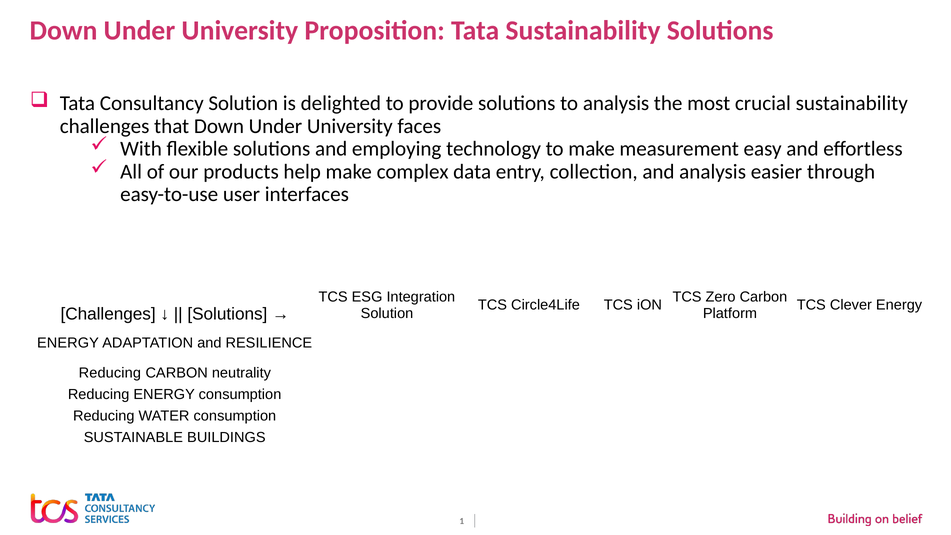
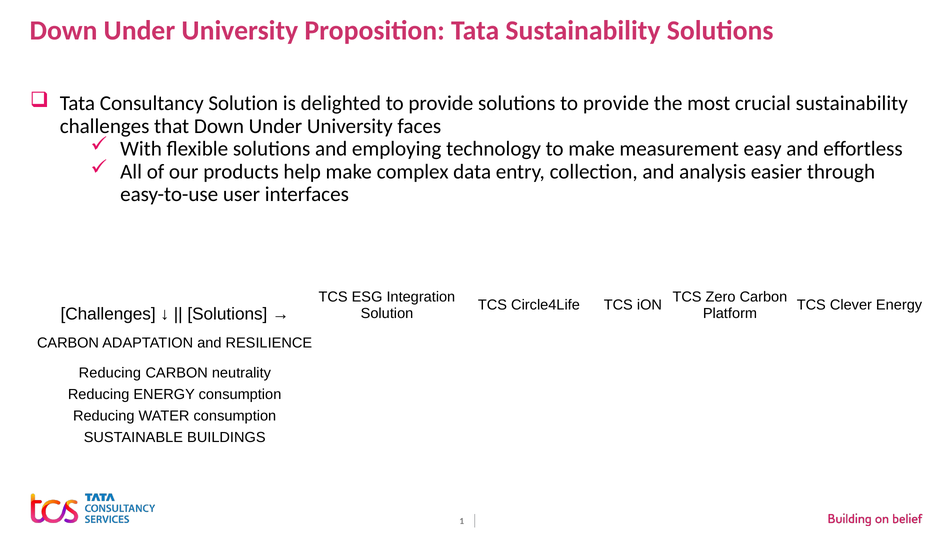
solutions to analysis: analysis -> provide
ENERGY at (68, 343): ENERGY -> CARBON
